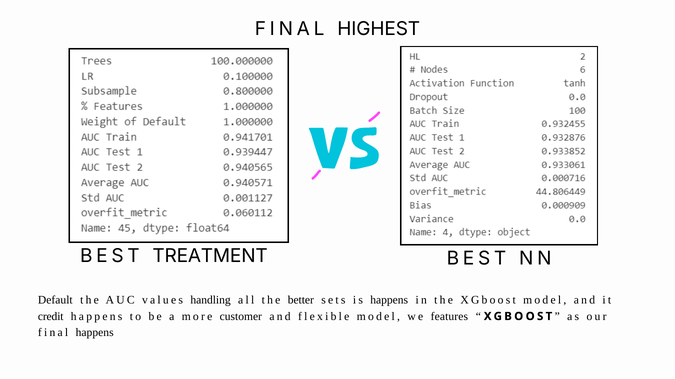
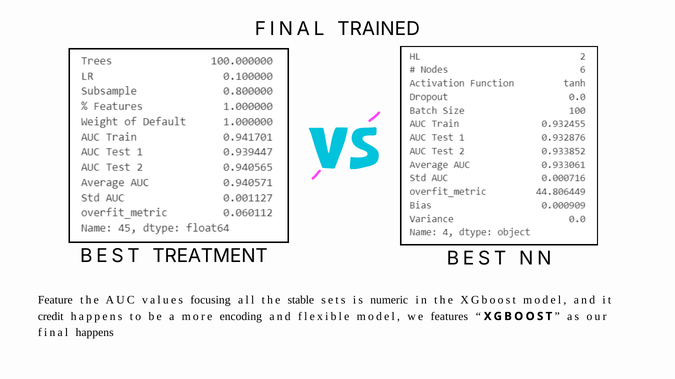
HIGHEST: HIGHEST -> TRAINED
Default: Default -> Feature
handling: handling -> focusing
better: better -> stable
is happens: happens -> numeric
customer: customer -> encoding
